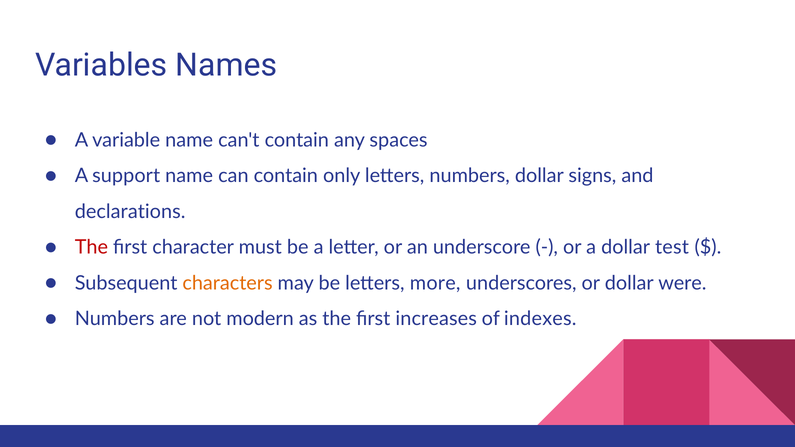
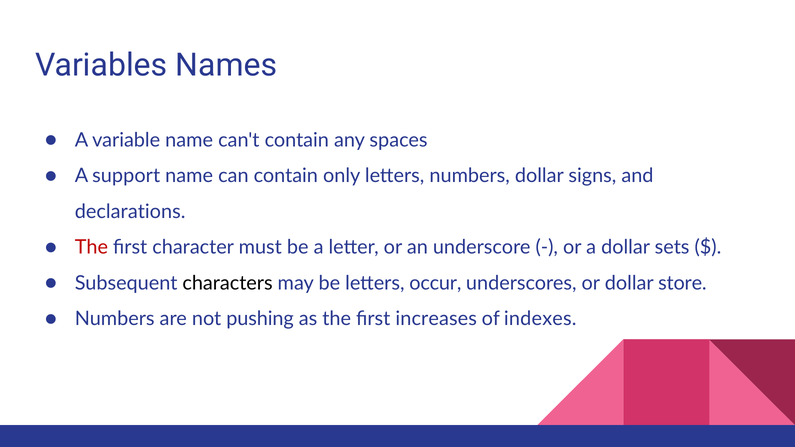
test: test -> sets
characters colour: orange -> black
more: more -> occur
were: were -> store
modern: modern -> pushing
